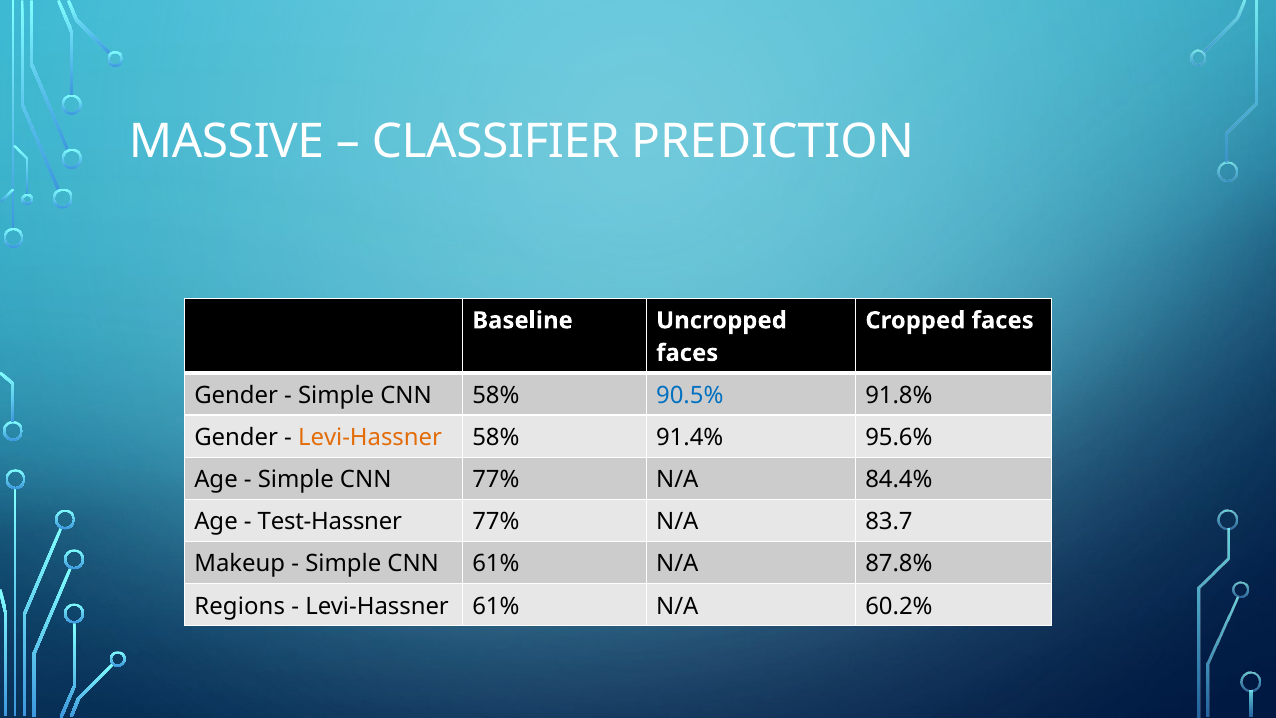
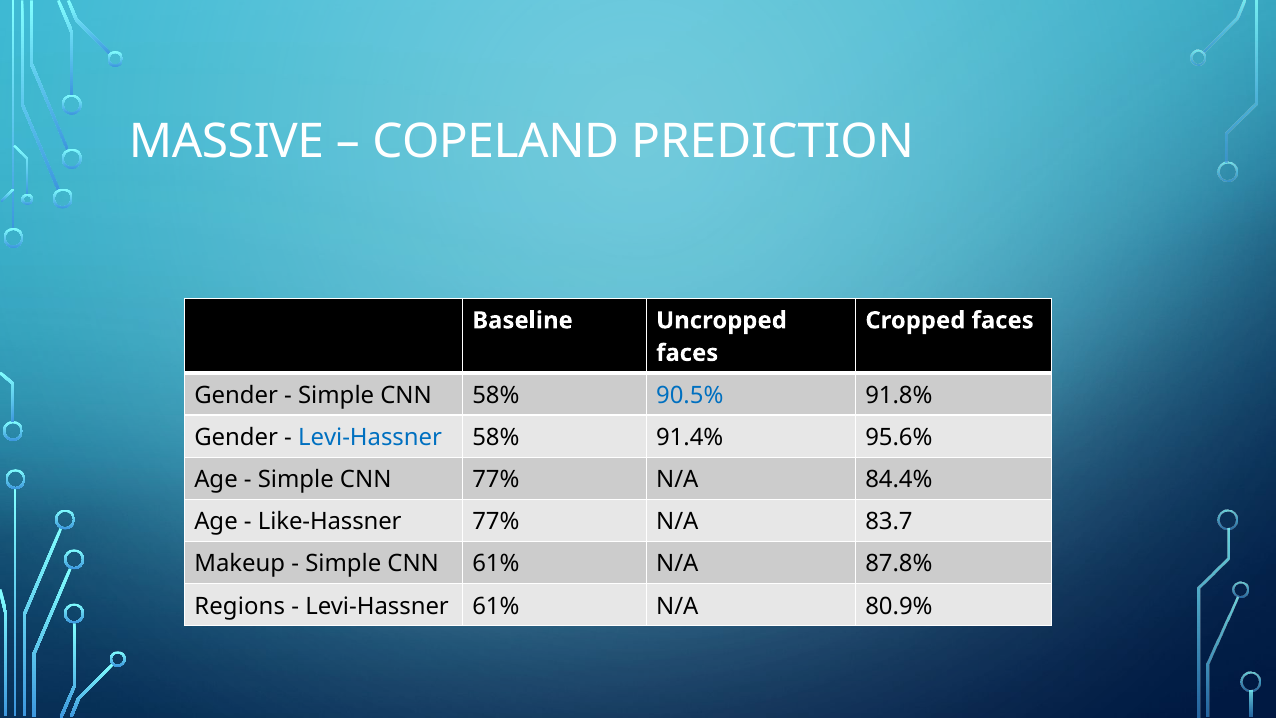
CLASSIFIER: CLASSIFIER -> COPELAND
Levi-Hassner at (370, 437) colour: orange -> blue
Test-Hassner: Test-Hassner -> Like-Hassner
60.2%: 60.2% -> 80.9%
